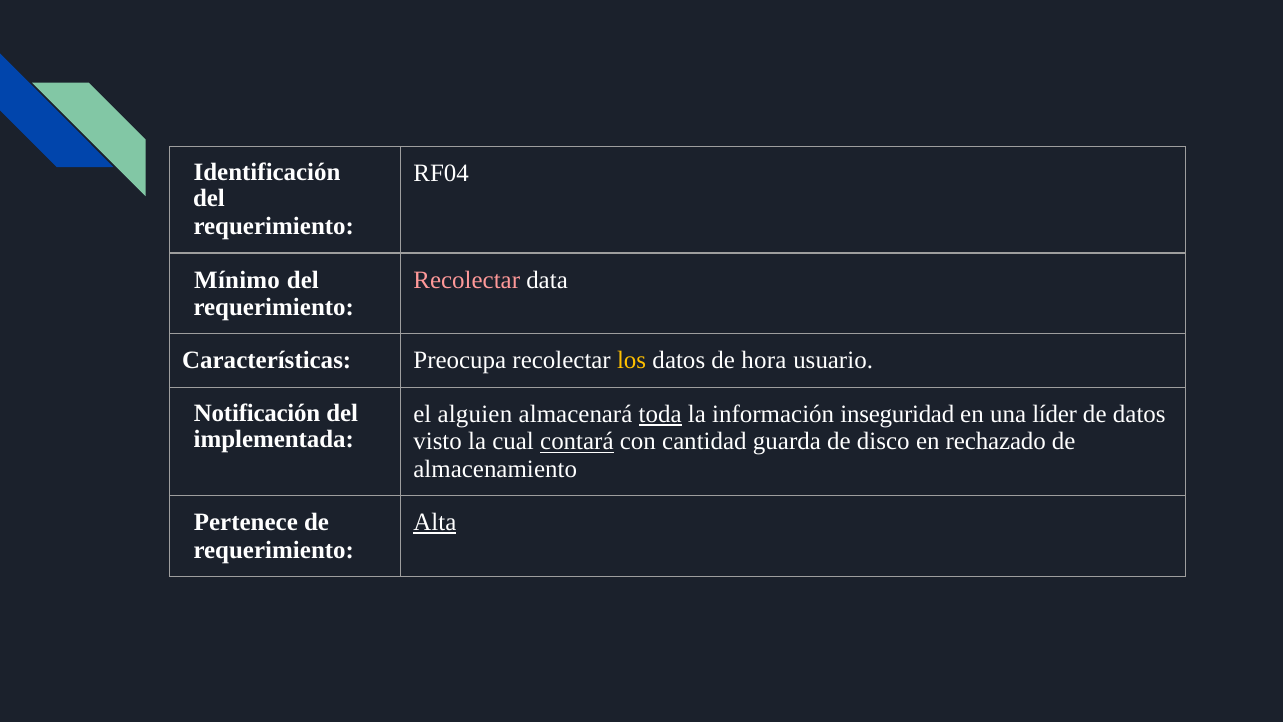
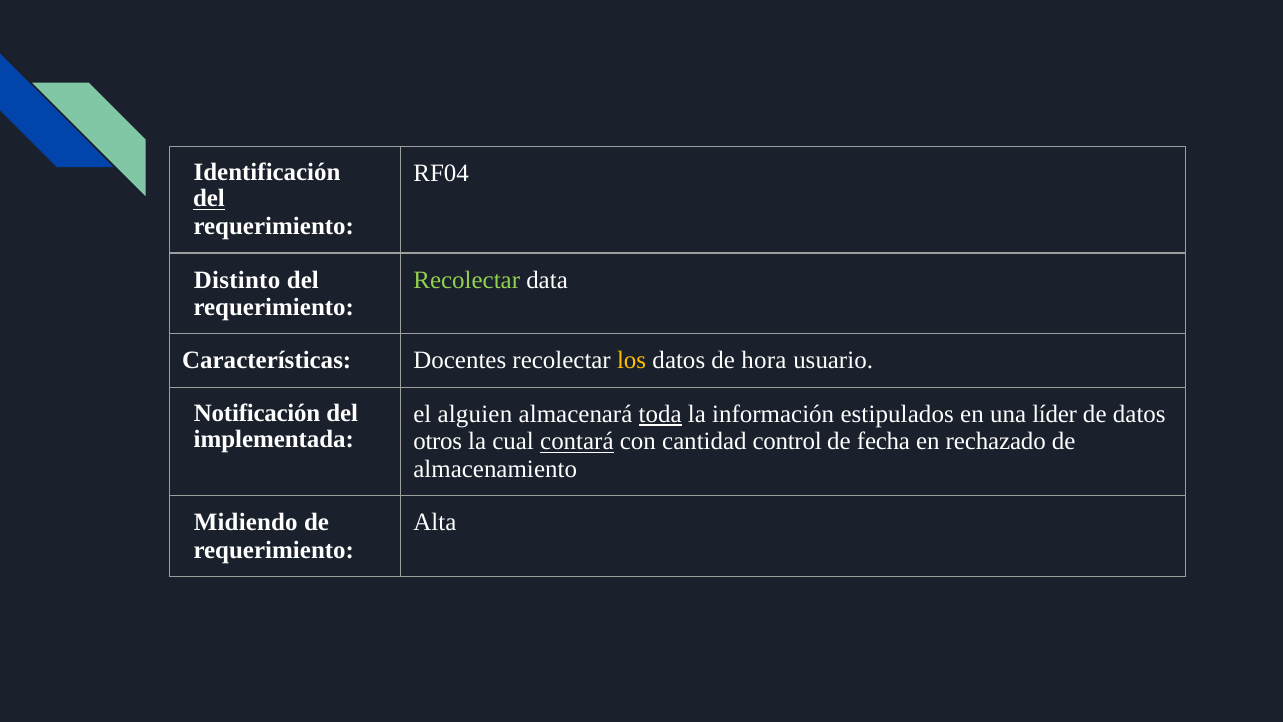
del at (209, 198) underline: none -> present
Mínimo: Mínimo -> Distinto
Recolectar at (467, 280) colour: pink -> light green
Preocupa: Preocupa -> Docentes
inseguridad: inseguridad -> estipulados
visto: visto -> otros
guarda: guarda -> control
disco: disco -> fecha
Pertenece: Pertenece -> Midiendo
Alta underline: present -> none
